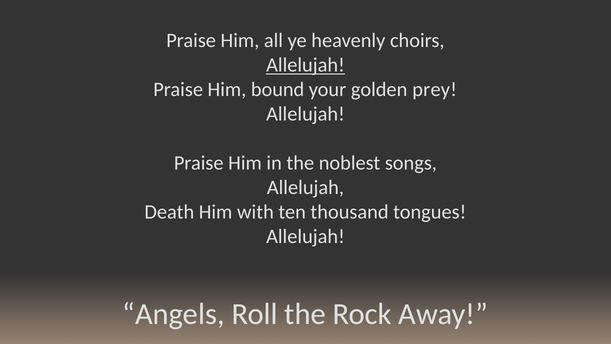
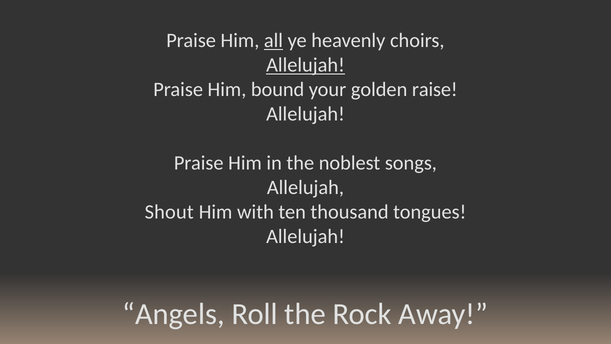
all underline: none -> present
prey: prey -> raise
Death: Death -> Shout
